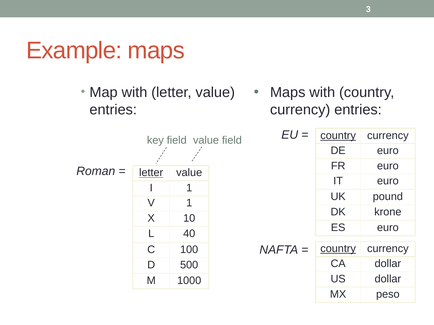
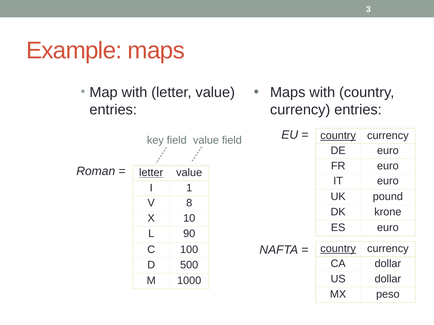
V 1: 1 -> 8
40: 40 -> 90
